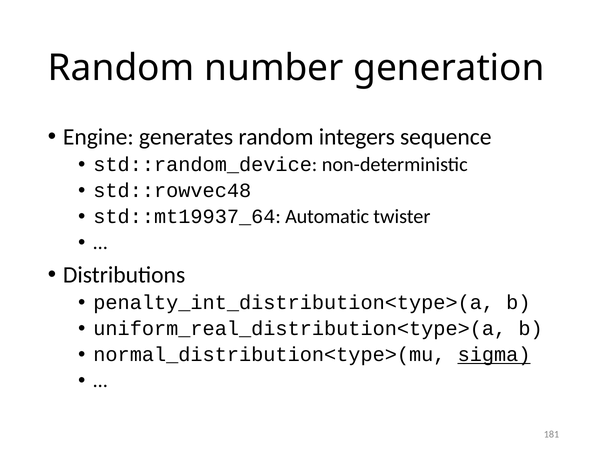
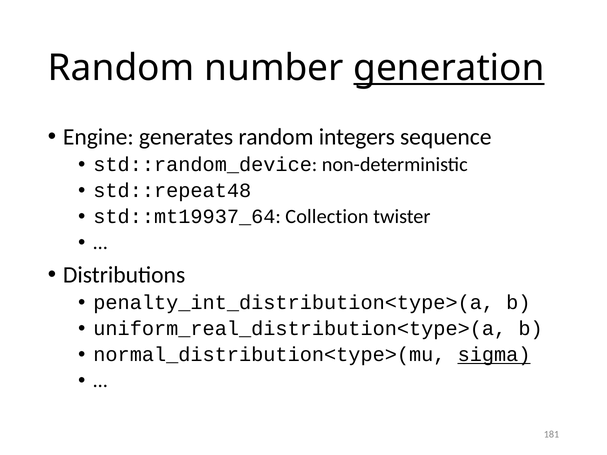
generation underline: none -> present
std::rowvec48: std::rowvec48 -> std::repeat48
Automatic: Automatic -> Collection
